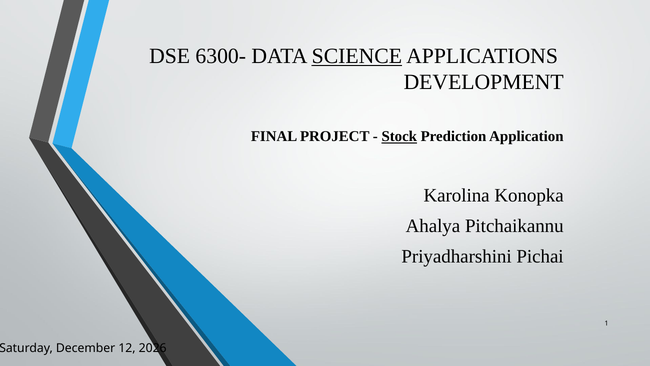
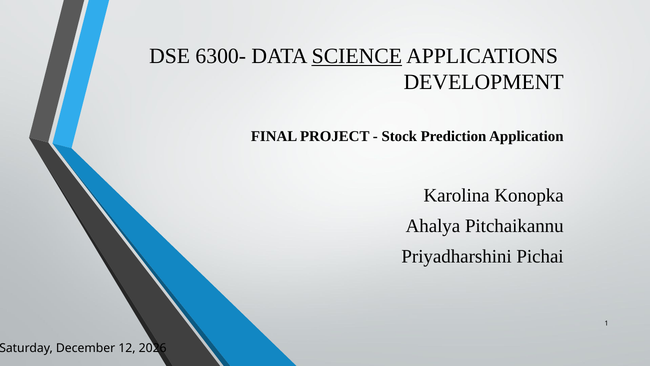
Stock underline: present -> none
